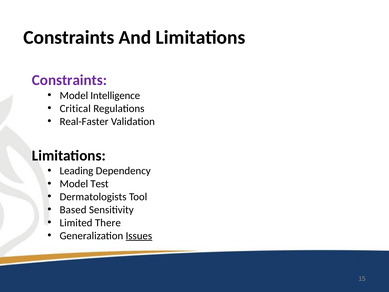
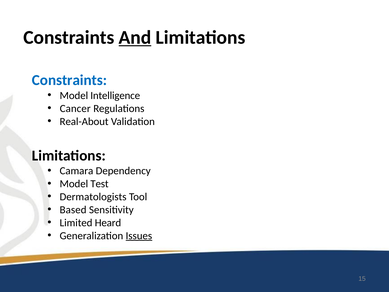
And underline: none -> present
Constraints at (69, 80) colour: purple -> blue
Critical: Critical -> Cancer
Real-Faster: Real-Faster -> Real-About
Leading: Leading -> Camara
There: There -> Heard
